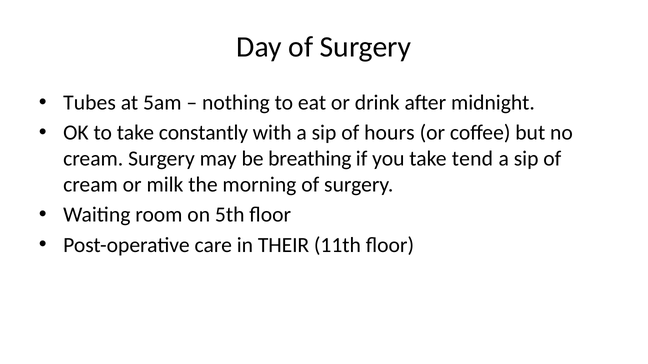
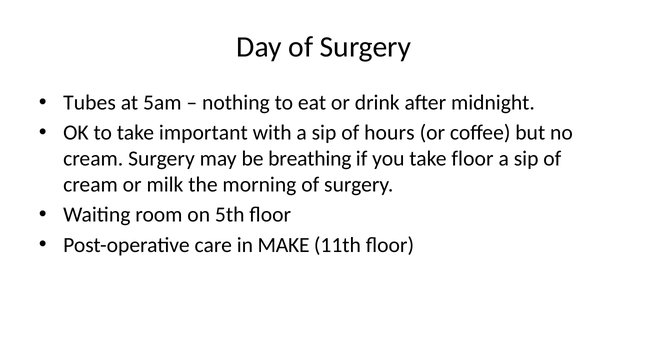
constantly: constantly -> important
take tend: tend -> floor
THEIR: THEIR -> MAKE
